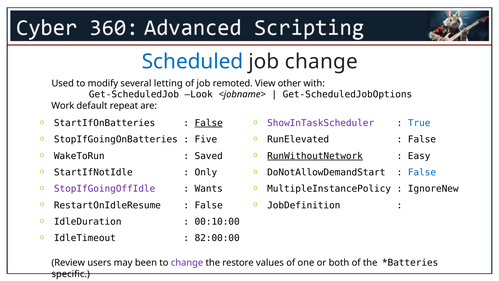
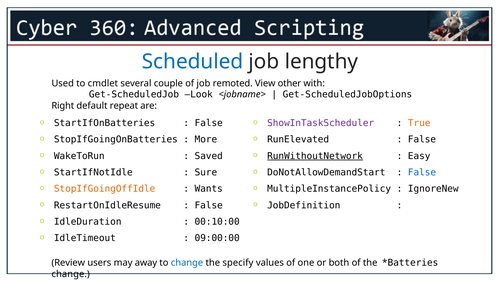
job change: change -> lengthy
modify: modify -> cmdlet
letting: letting -> couple
Work: Work -> Right
True colour: blue -> orange
False at (209, 123) underline: present -> none
Five: Five -> More
Only: Only -> Sure
StopIfGoingOffIdle colour: purple -> orange
82:00:00: 82:00:00 -> 09:00:00
been: been -> away
change at (187, 263) colour: purple -> blue
restore: restore -> specify
specific at (71, 274): specific -> change
